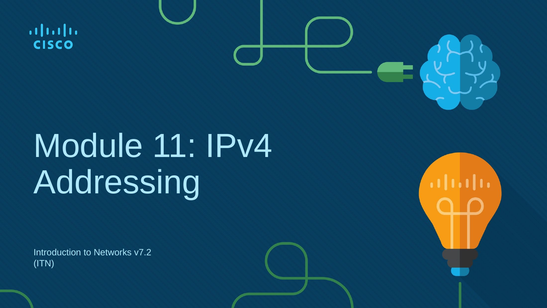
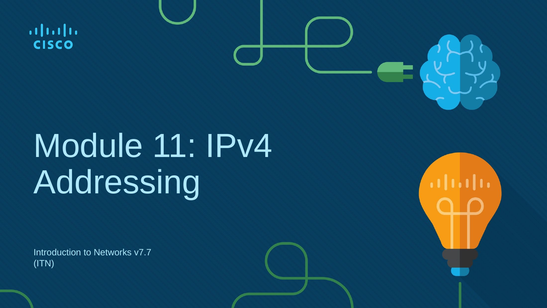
v7.2: v7.2 -> v7.7
